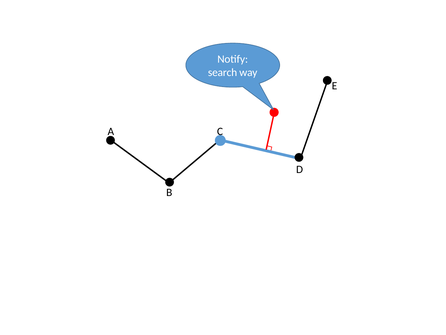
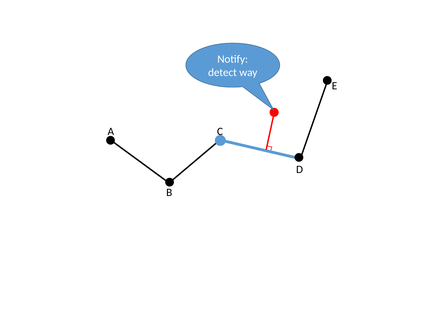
search: search -> detect
